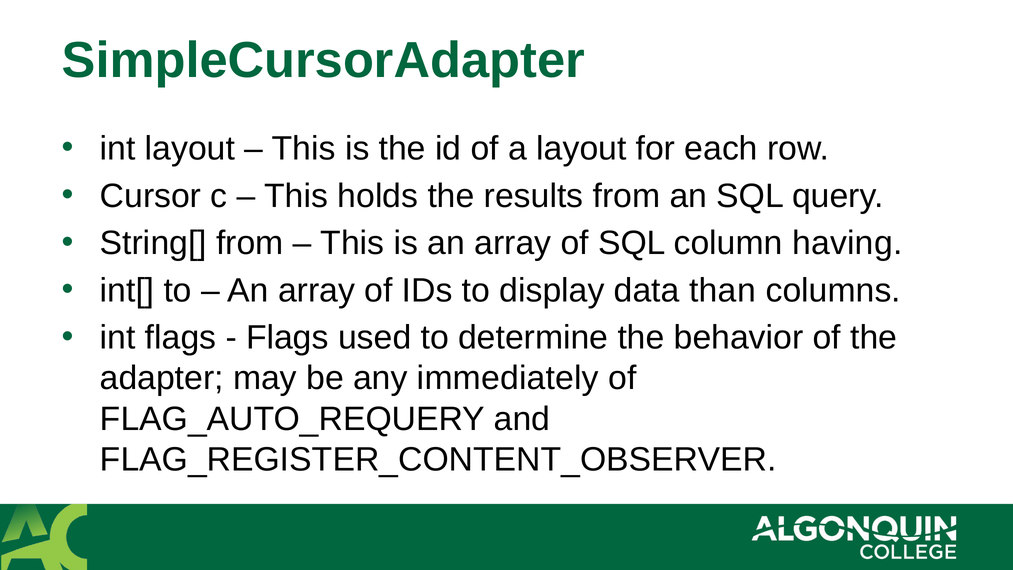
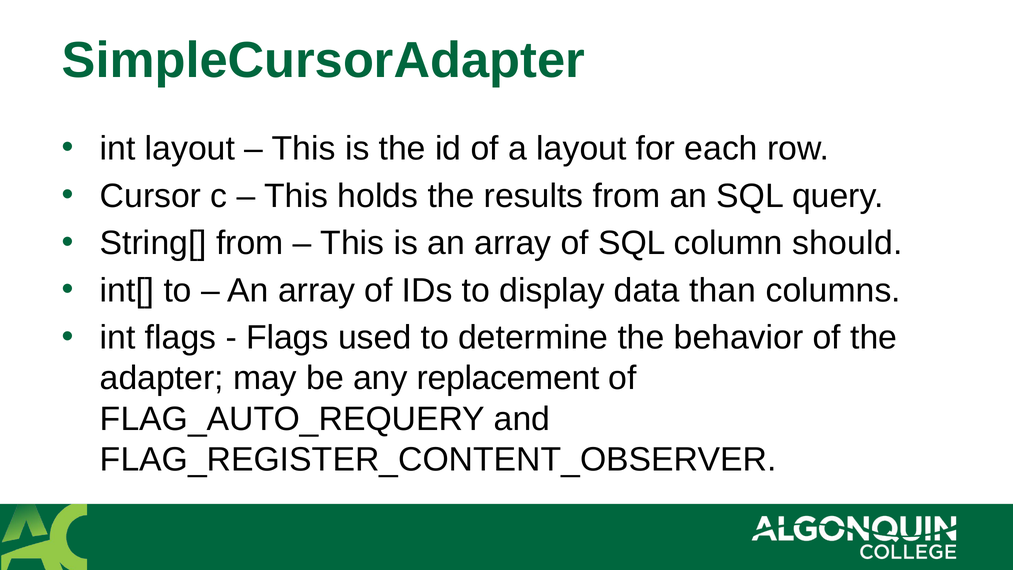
having: having -> should
immediately: immediately -> replacement
